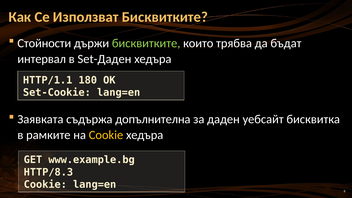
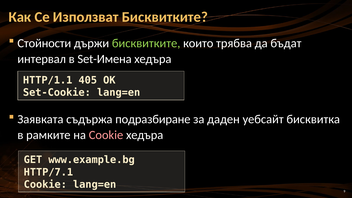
Set-Даден: Set-Даден -> Set-Имена
180: 180 -> 405
допълнителна: допълнителна -> подразбиране
Cookie at (106, 135) colour: yellow -> pink
HTTP/8.3: HTTP/8.3 -> HTTP/7.1
